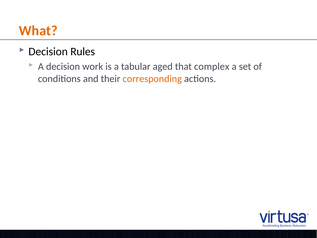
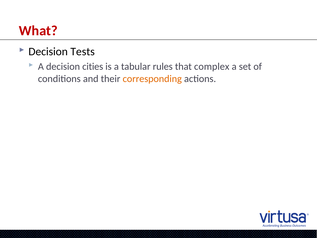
What colour: orange -> red
Rules: Rules -> Tests
work: work -> cities
aged: aged -> rules
